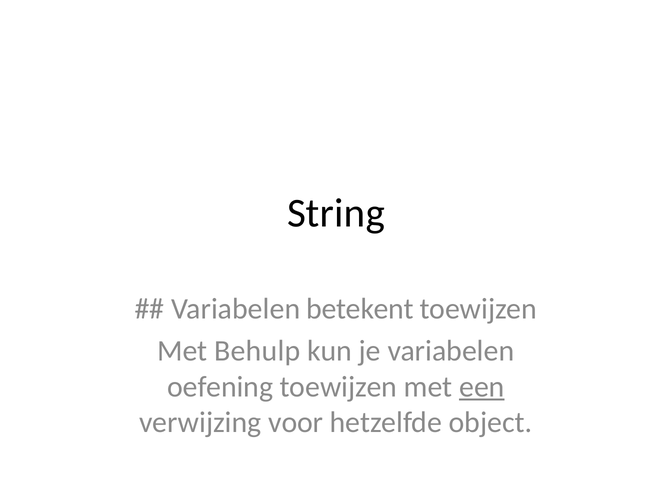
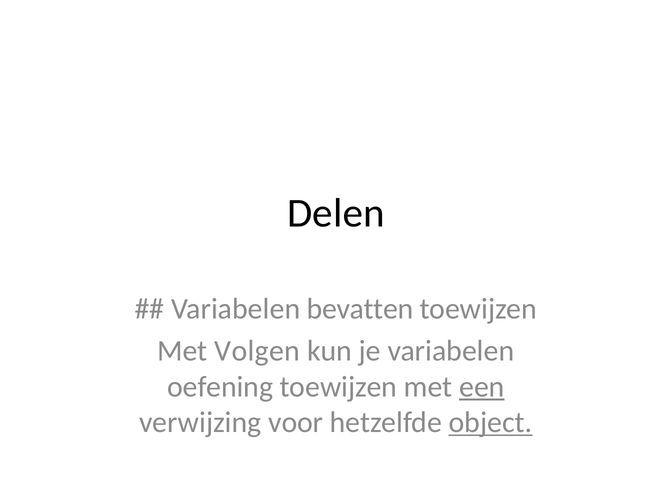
String: String -> Delen
betekent: betekent -> bevatten
Behulp: Behulp -> Volgen
object underline: none -> present
